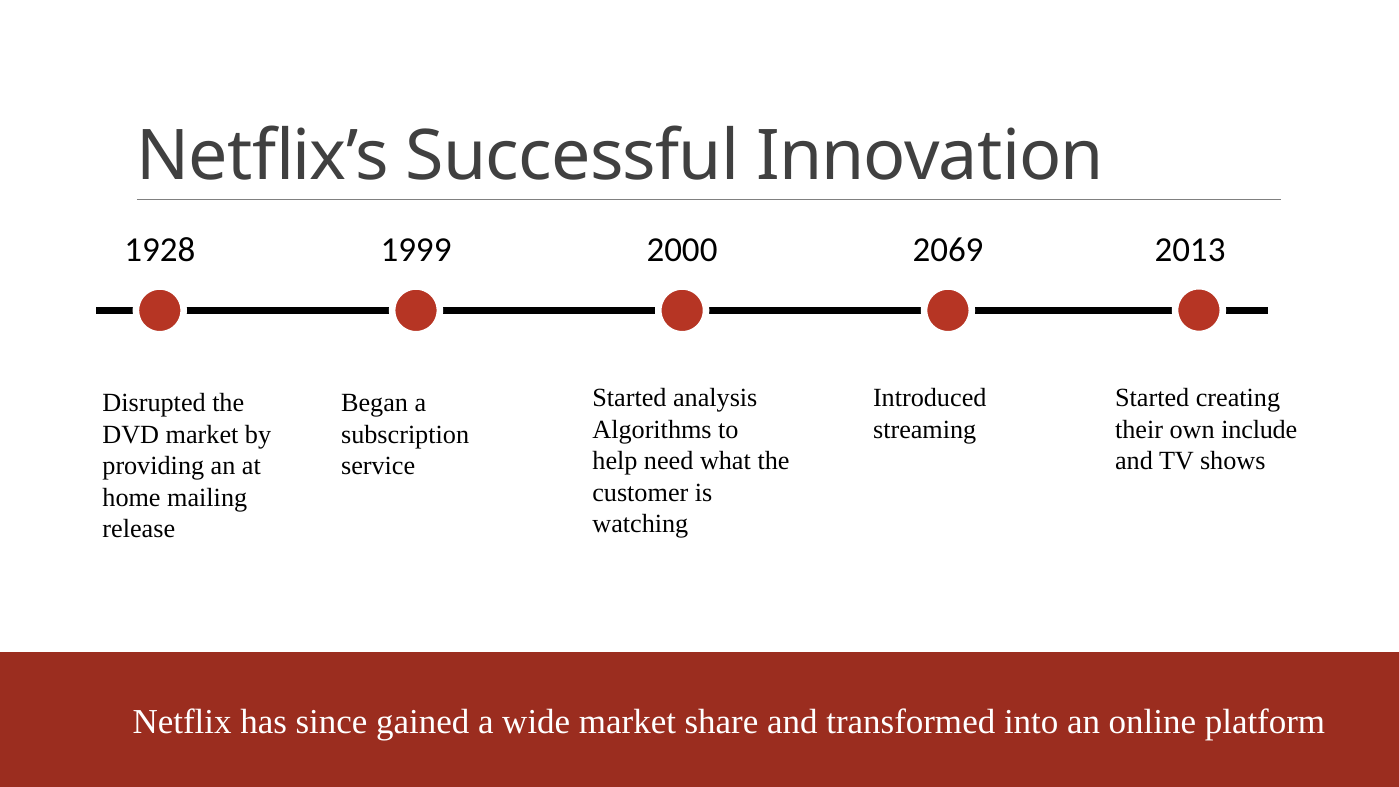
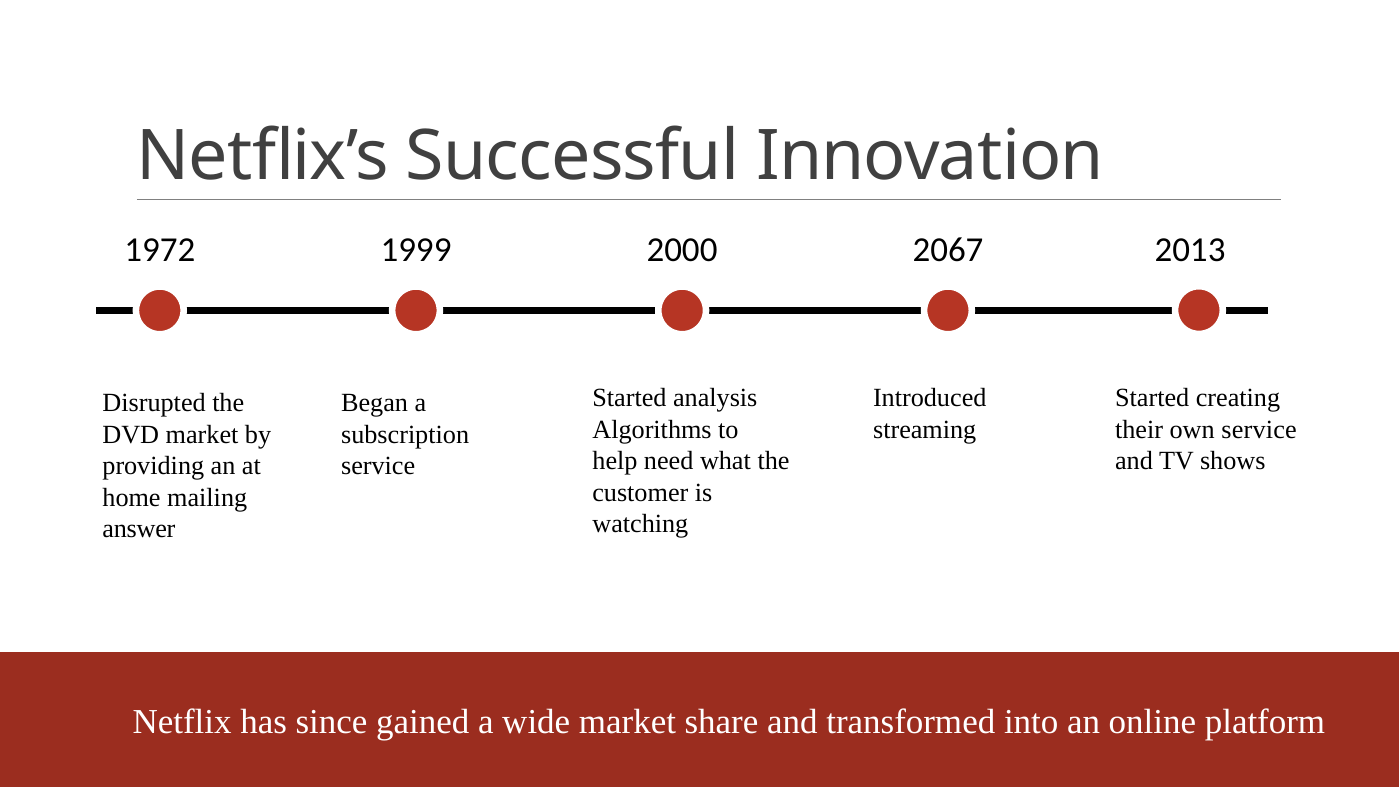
2069: 2069 -> 2067
1928: 1928 -> 1972
own include: include -> service
release: release -> answer
